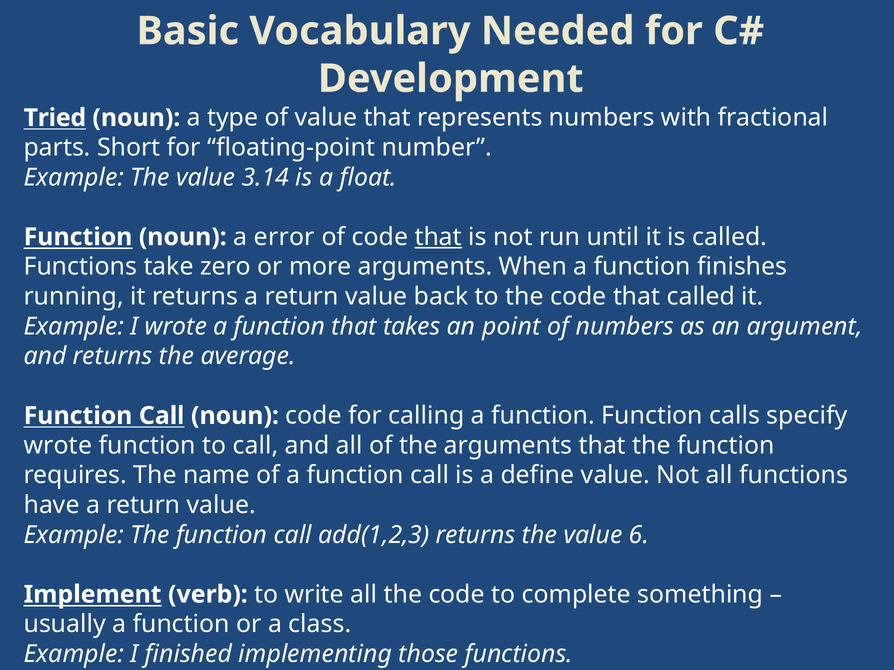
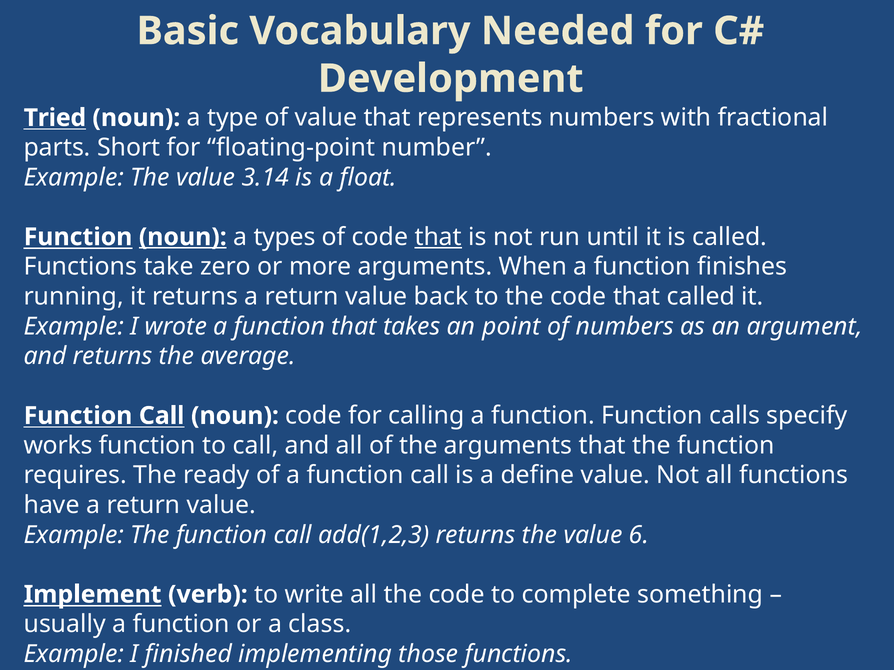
noun at (183, 237) underline: none -> present
error: error -> types
wrote at (58, 446): wrote -> works
name: name -> ready
